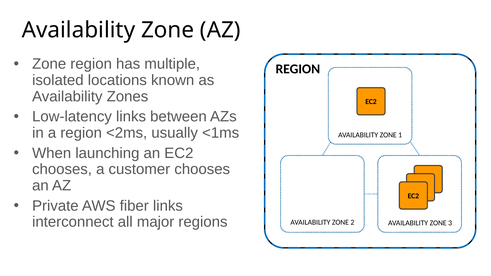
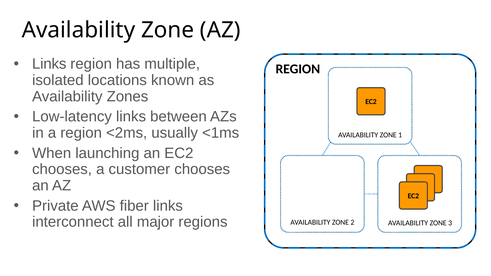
Zone at (49, 64): Zone -> Links
